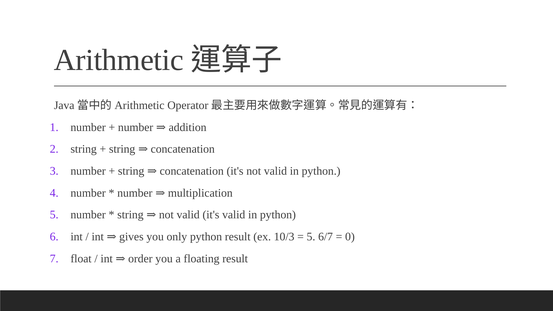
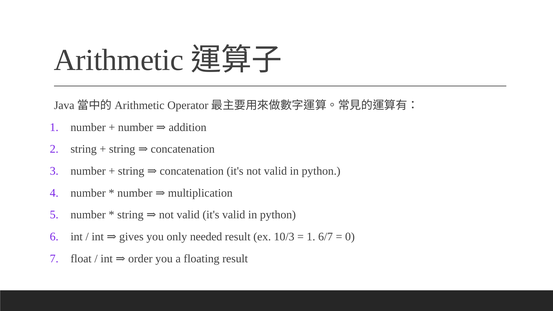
only python: python -> needed
5 at (311, 237): 5 -> 1
